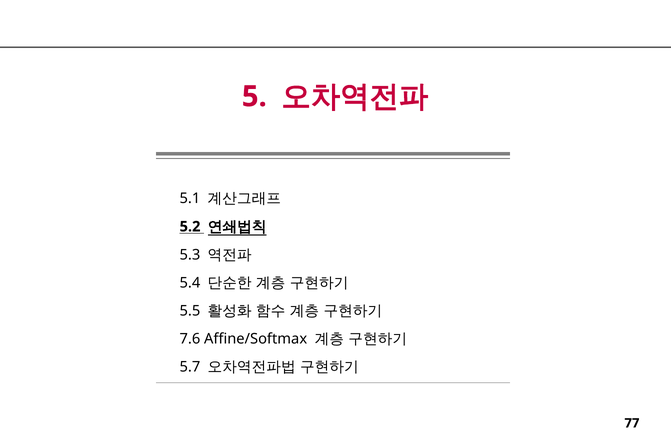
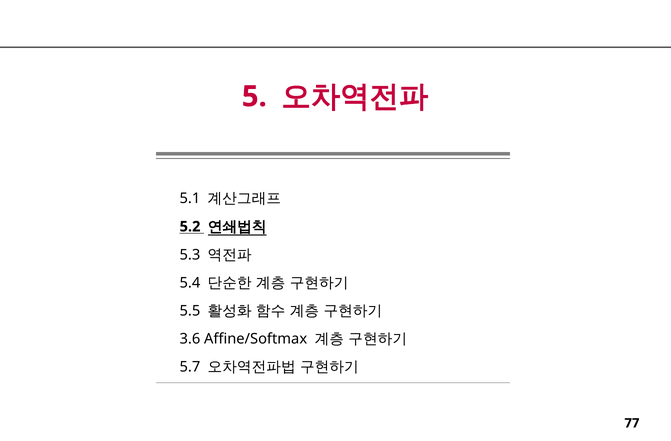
7.6: 7.6 -> 3.6
